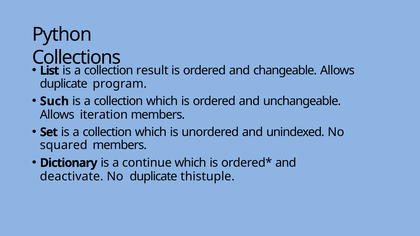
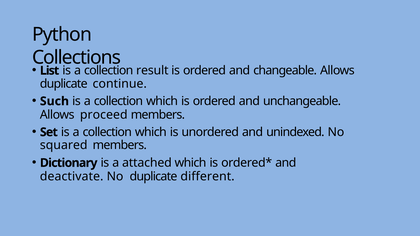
program: program -> continue
iteration: iteration -> proceed
continue: continue -> attached
thistuple: thistuple -> different
